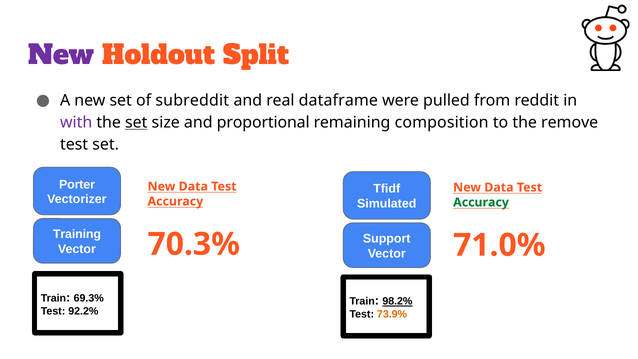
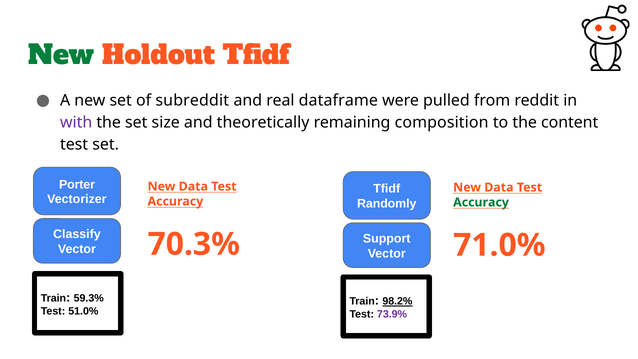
New at (61, 55) colour: purple -> green
Holdout Split: Split -> Tfidf
set at (136, 122) underline: present -> none
proportional: proportional -> theoretically
remove: remove -> content
Simulated: Simulated -> Randomly
Training: Training -> Classify
69.3%: 69.3% -> 59.3%
92.2%: 92.2% -> 51.0%
73.9% colour: orange -> purple
